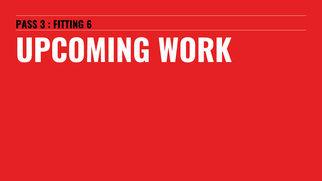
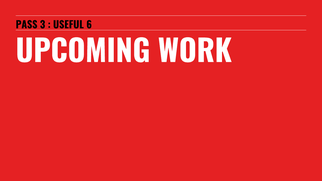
FITTING: FITTING -> USEFUL
